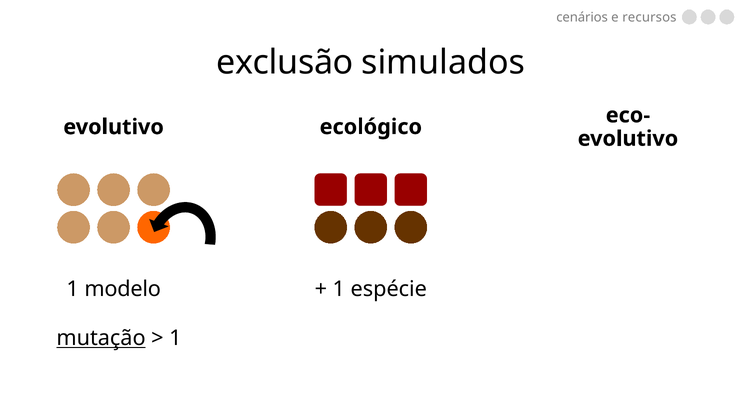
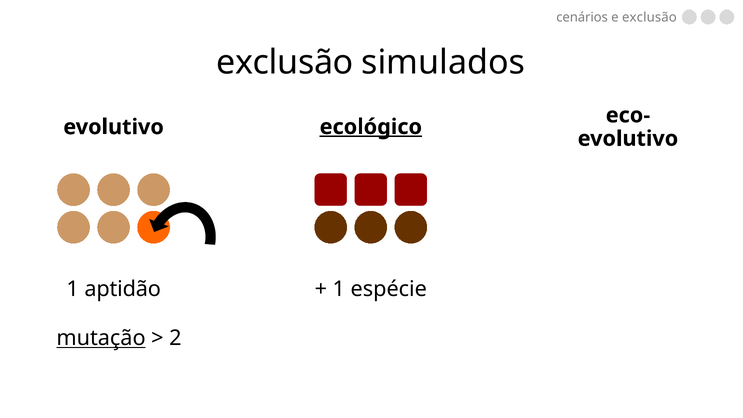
e recursos: recursos -> exclusão
ecológico underline: none -> present
modelo: modelo -> aptidão
1 at (175, 338): 1 -> 2
